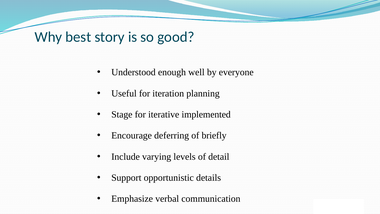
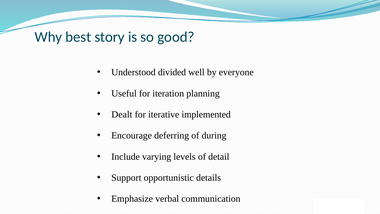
enough: enough -> divided
Stage: Stage -> Dealt
briefly: briefly -> during
